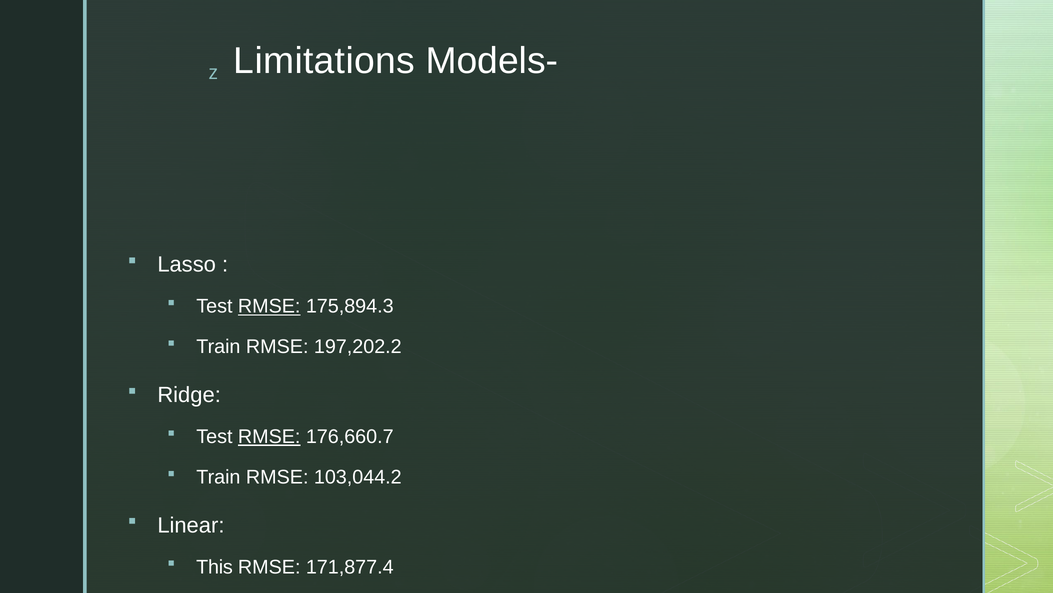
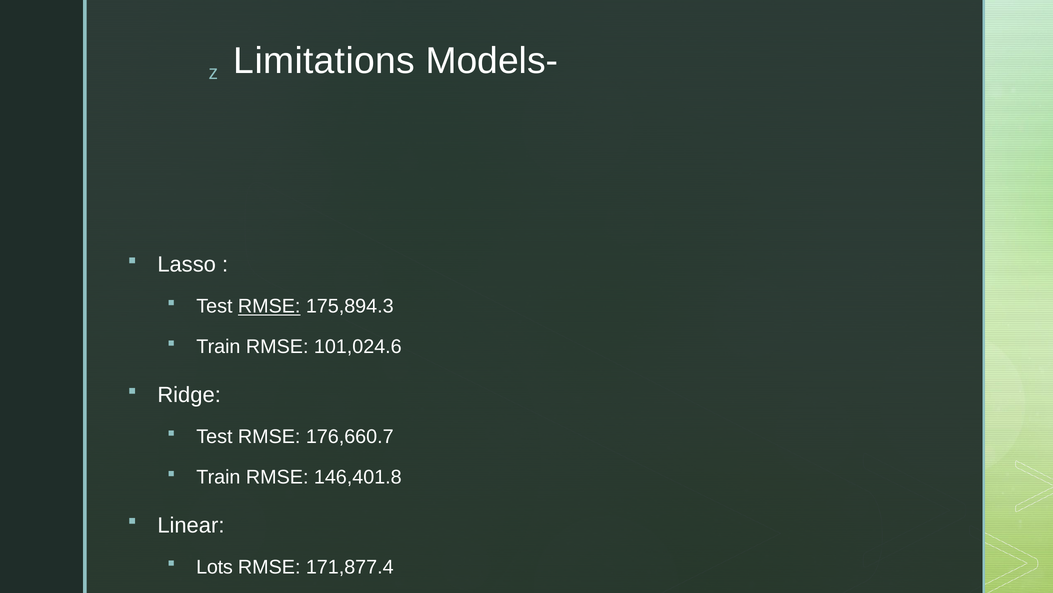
197,202.2: 197,202.2 -> 101,024.6
RMSE at (269, 436) underline: present -> none
103,044.2: 103,044.2 -> 146,401.8
This: This -> Lots
